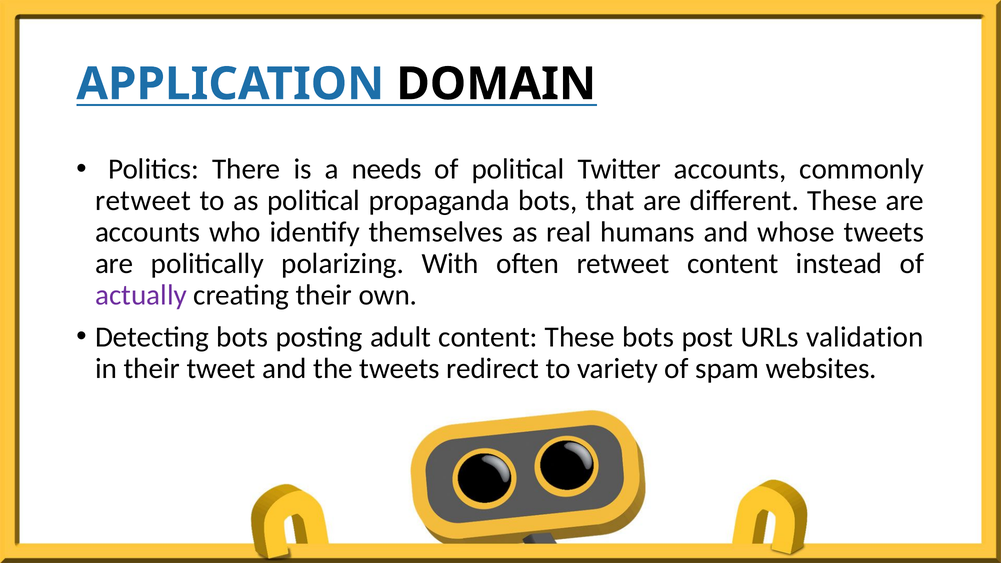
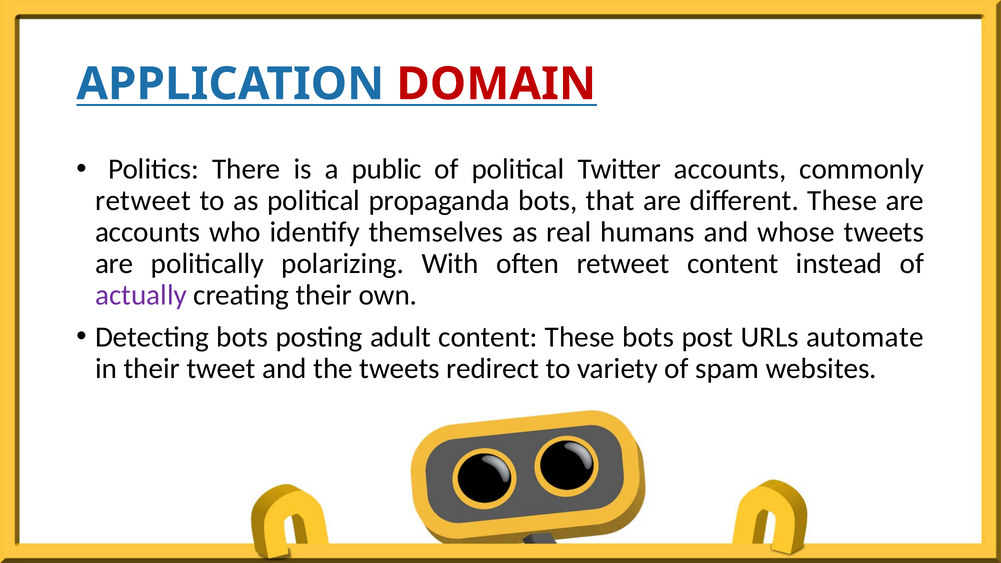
DOMAIN colour: black -> red
needs: needs -> public
validation: validation -> automate
